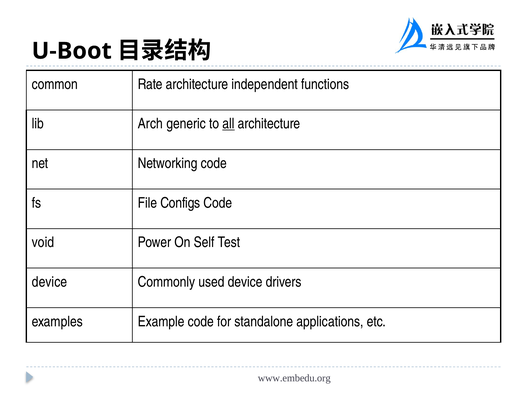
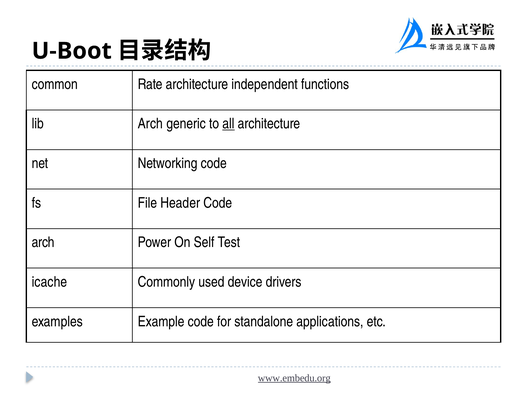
Configs: Configs -> Header
void at (43, 242): void -> arch
device at (50, 281): device -> icache
www.embedu.org underline: none -> present
